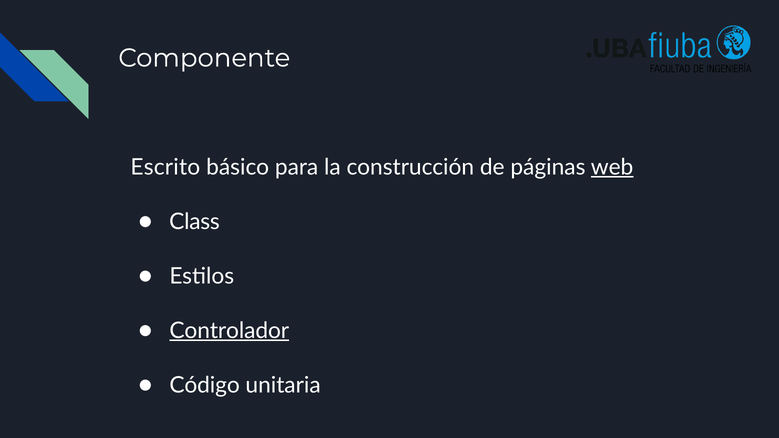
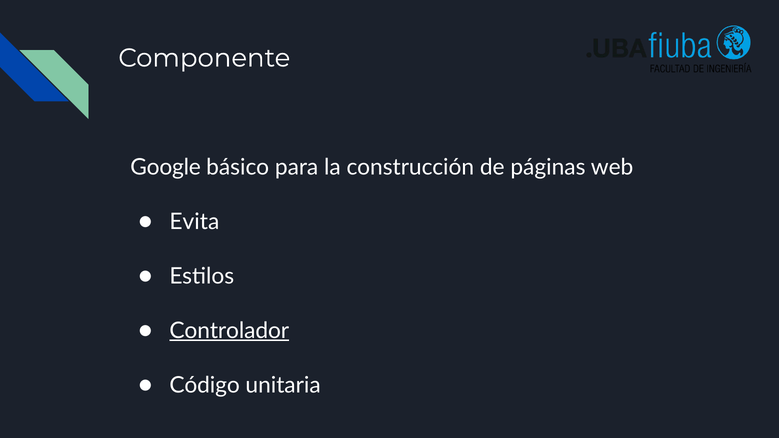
Escrito: Escrito -> Google
web underline: present -> none
Class: Class -> Evita
